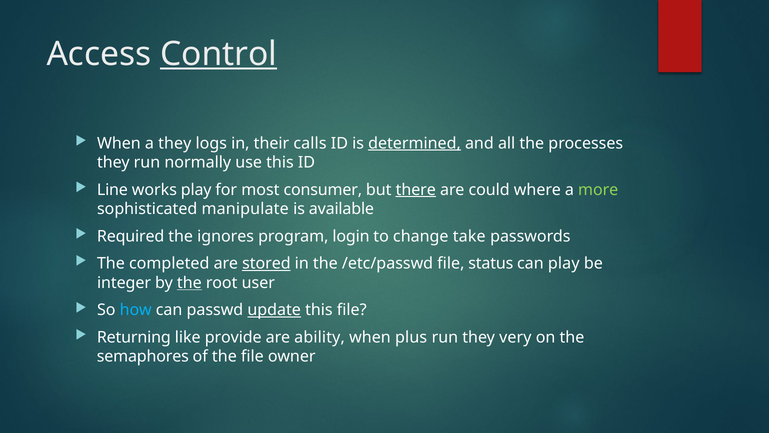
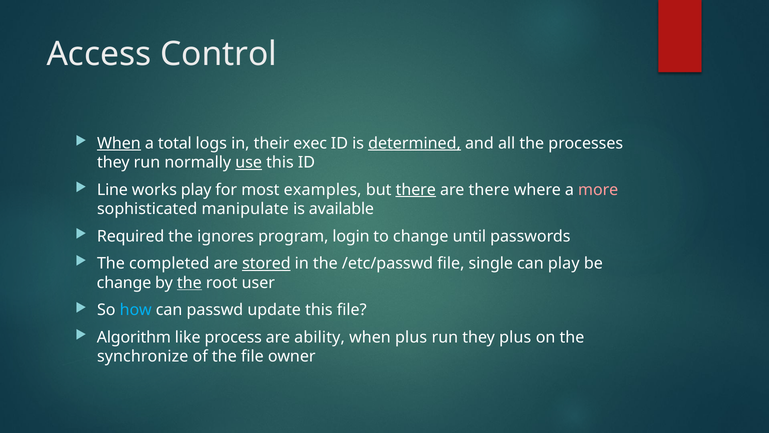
Control underline: present -> none
When at (119, 143) underline: none -> present
a they: they -> total
calls: calls -> exec
use underline: none -> present
consumer: consumer -> examples
are could: could -> there
more colour: light green -> pink
take: take -> until
status: status -> single
integer at (124, 283): integer -> change
update underline: present -> none
Returning: Returning -> Algorithm
provide: provide -> process
they very: very -> plus
semaphores: semaphores -> synchronize
